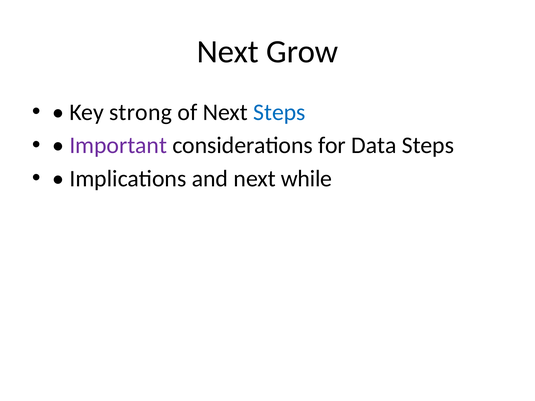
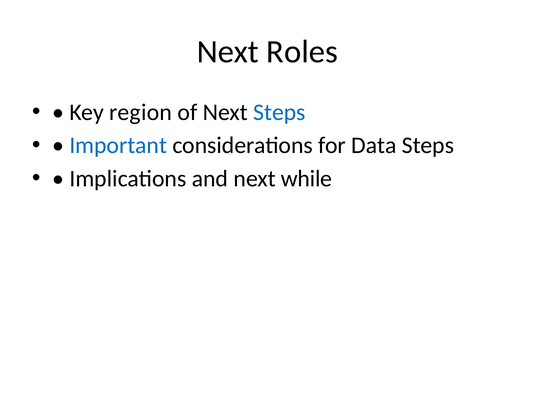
Grow: Grow -> Roles
strong: strong -> region
Important colour: purple -> blue
